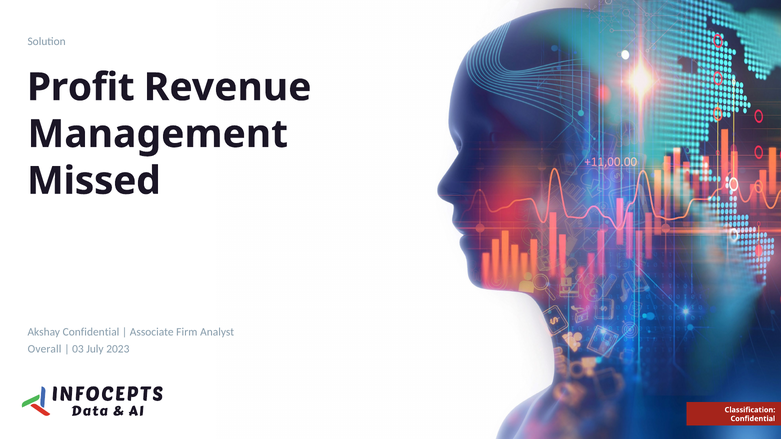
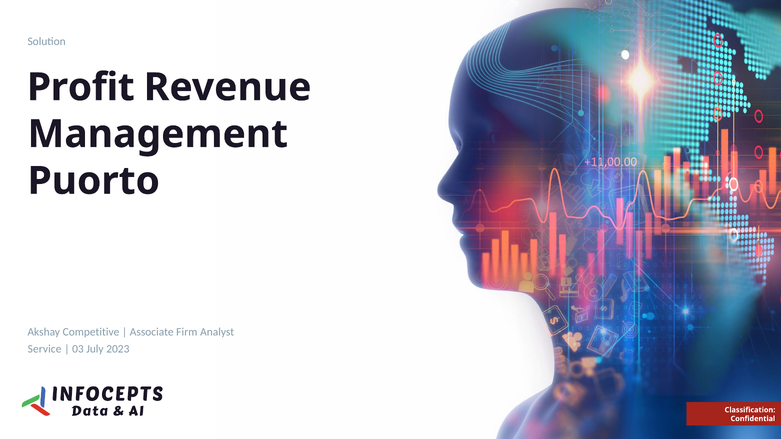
Missed: Missed -> Puorto
Akshay Confidential: Confidential -> Competitive
Overall: Overall -> Service
